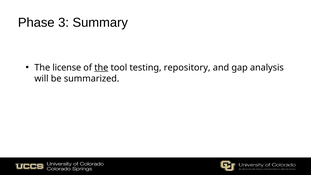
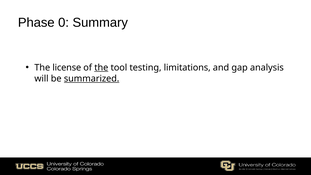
3: 3 -> 0
repository: repository -> limitations
summarized underline: none -> present
